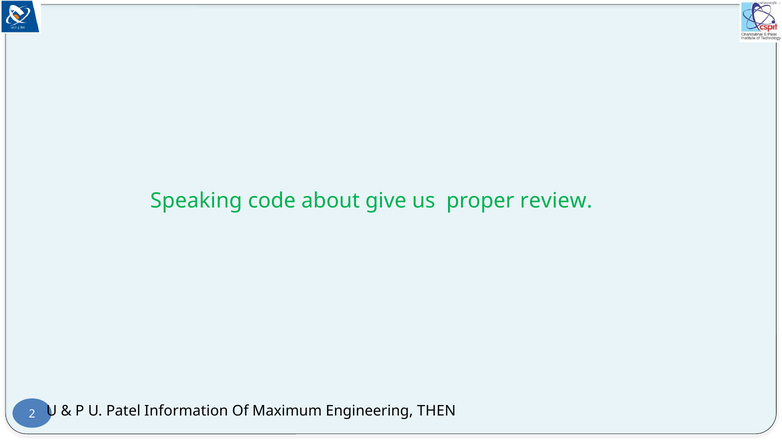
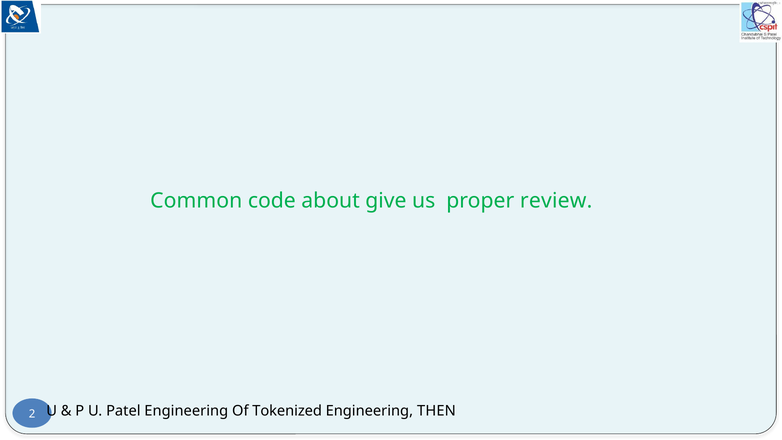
Speaking: Speaking -> Common
Patel Information: Information -> Engineering
Maximum: Maximum -> Tokenized
